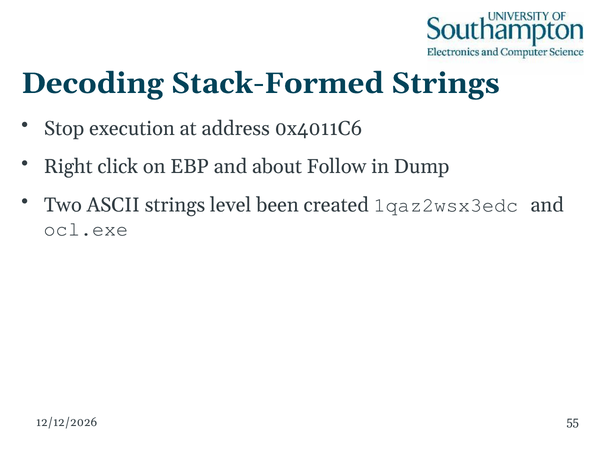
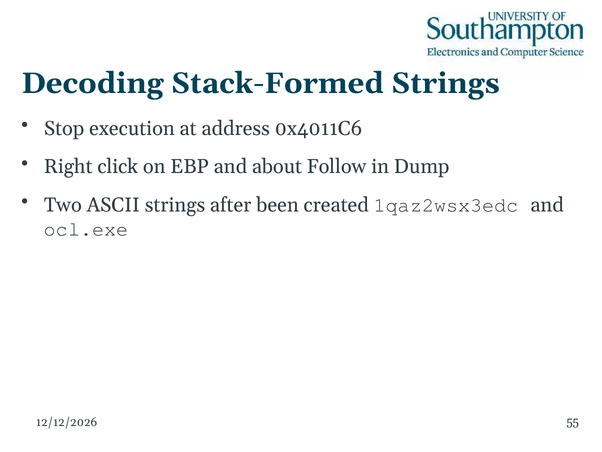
level: level -> after
